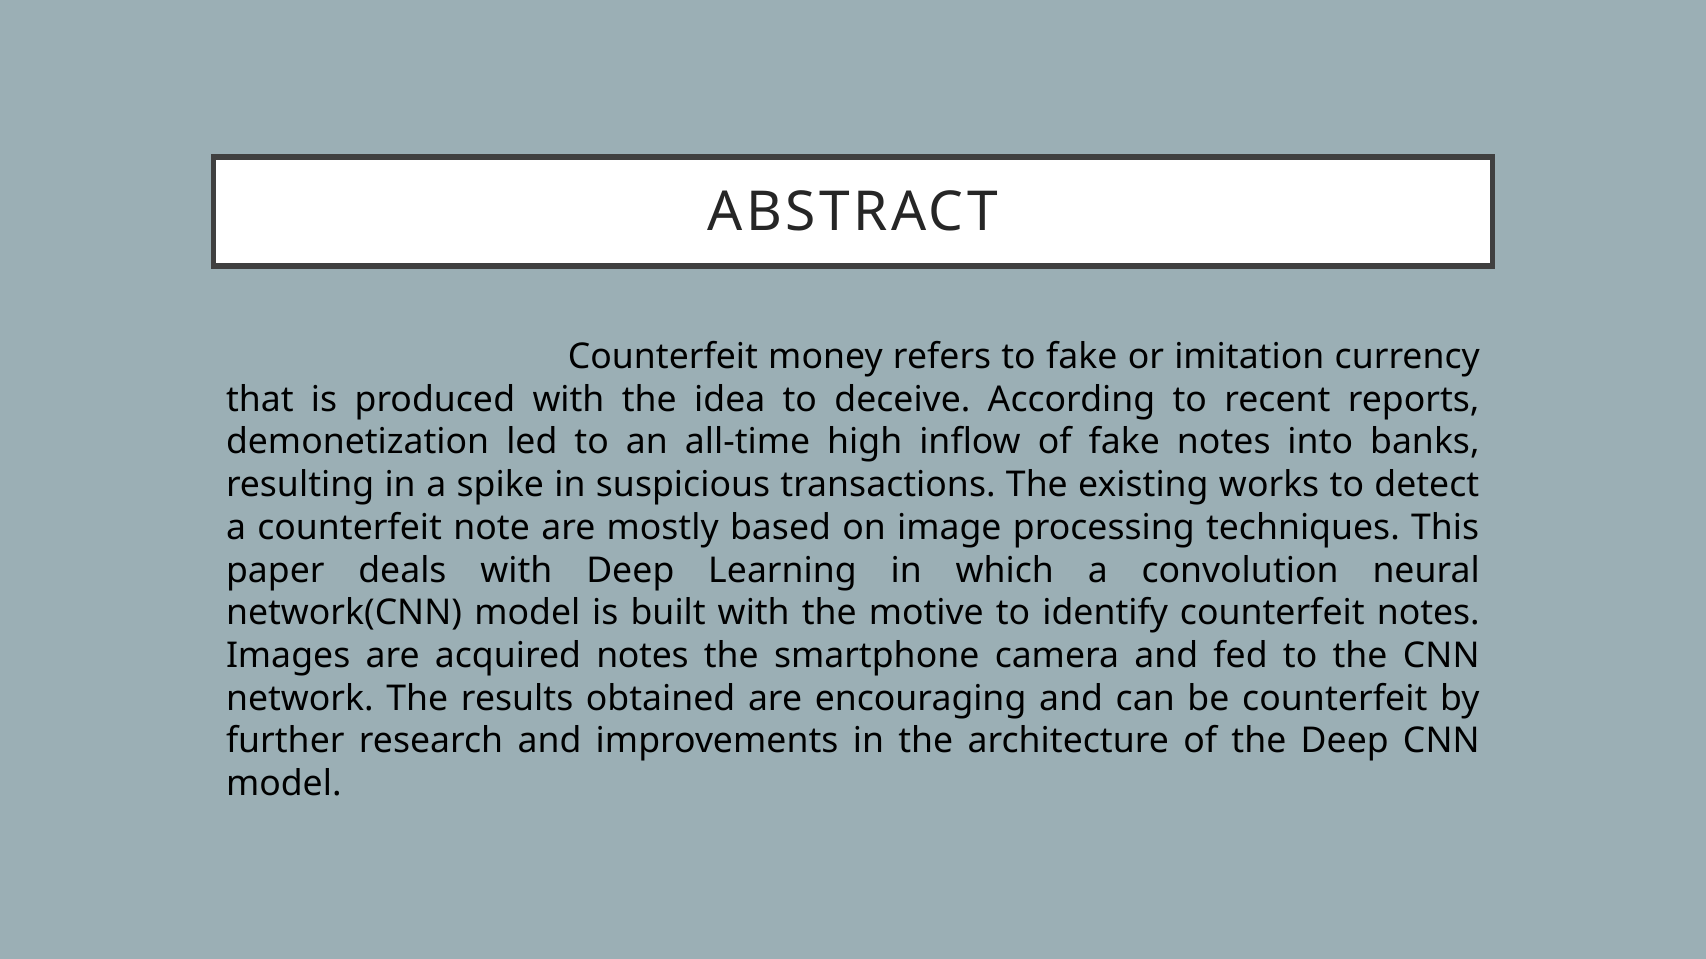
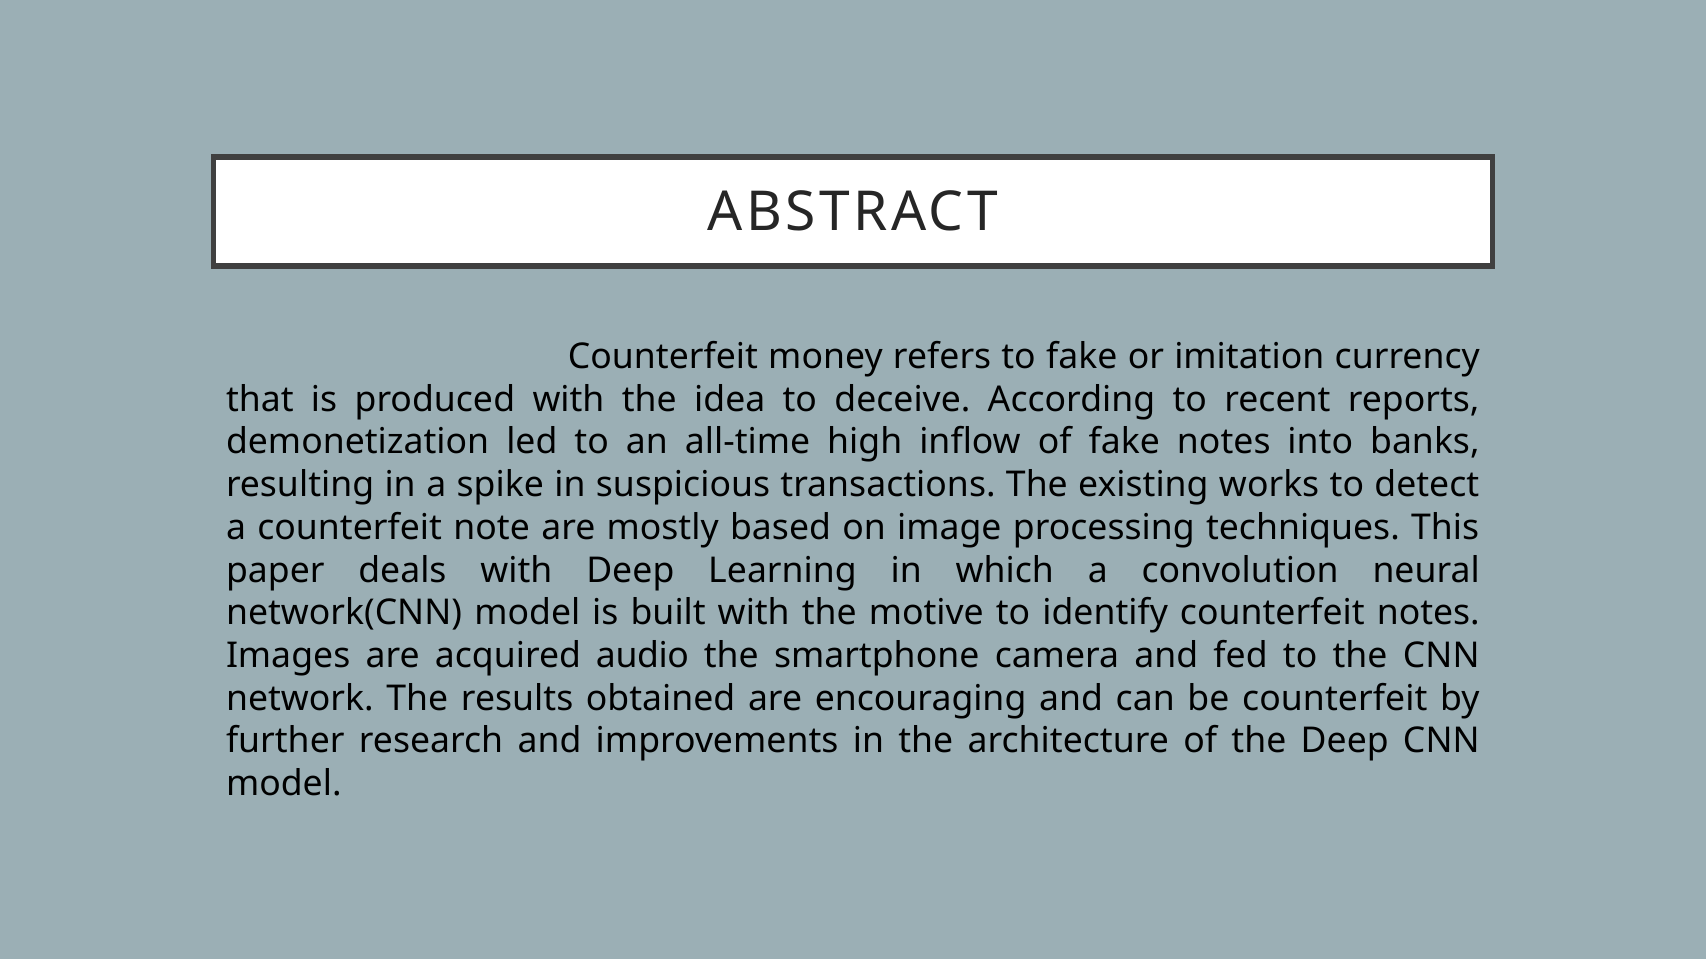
acquired notes: notes -> audio
